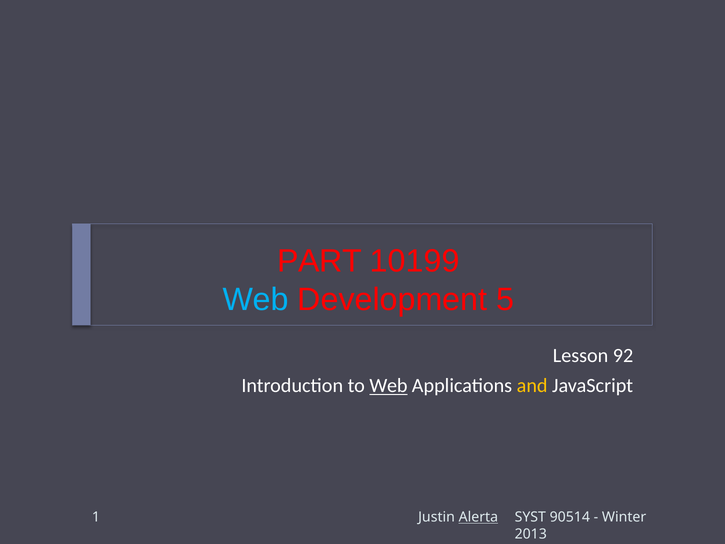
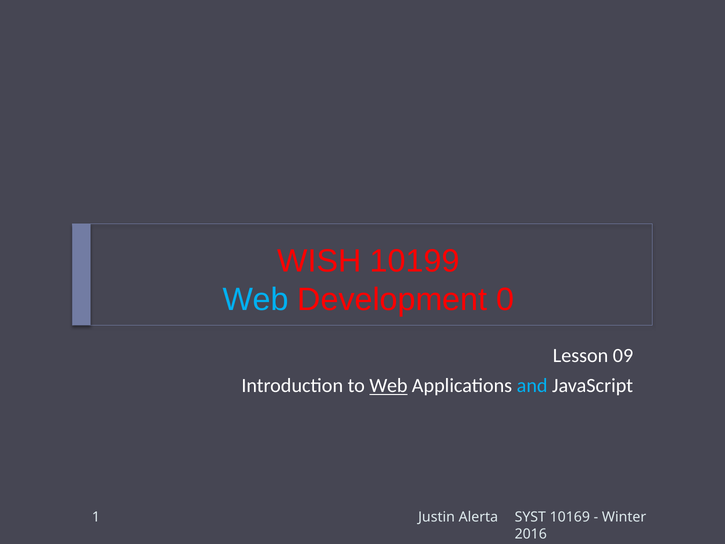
PART: PART -> WISH
5: 5 -> 0
92: 92 -> 09
and colour: yellow -> light blue
Alerta underline: present -> none
90514: 90514 -> 10169
2013: 2013 -> 2016
